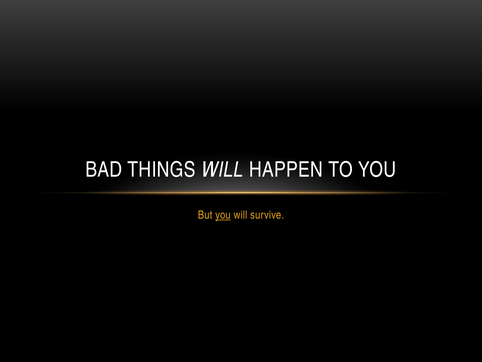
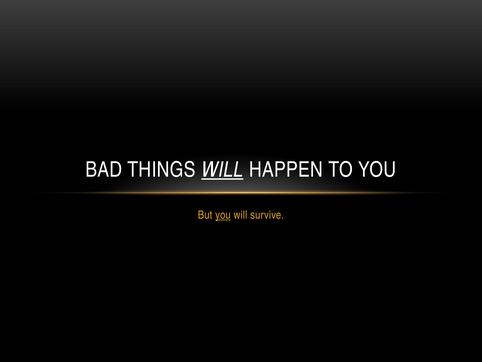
WILL at (222, 170) underline: none -> present
